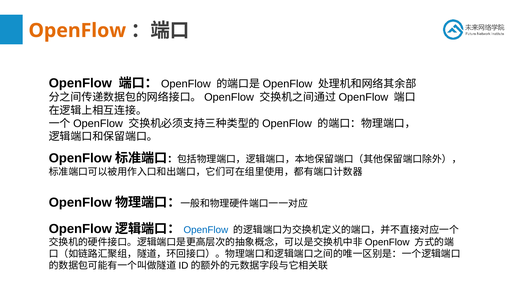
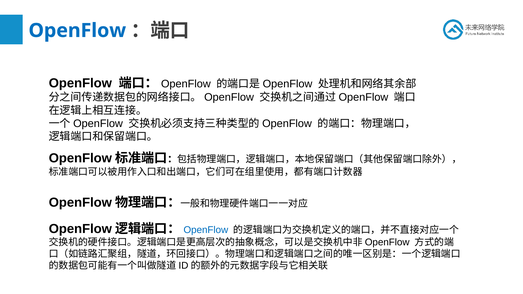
OpenFlow at (77, 31) colour: orange -> blue
